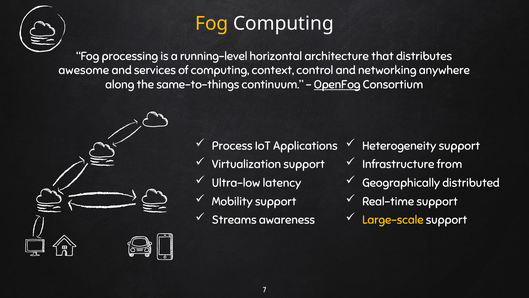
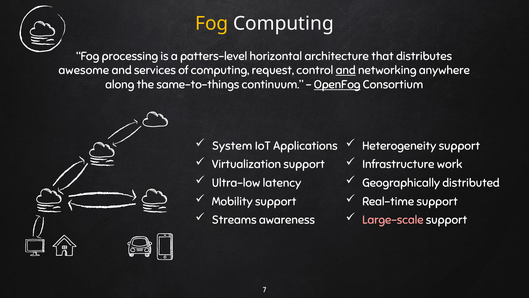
running-level: running-level -> patters-level
context: context -> request
and at (346, 70) underline: none -> present
Process: Process -> System
from: from -> work
Large-scale colour: yellow -> pink
